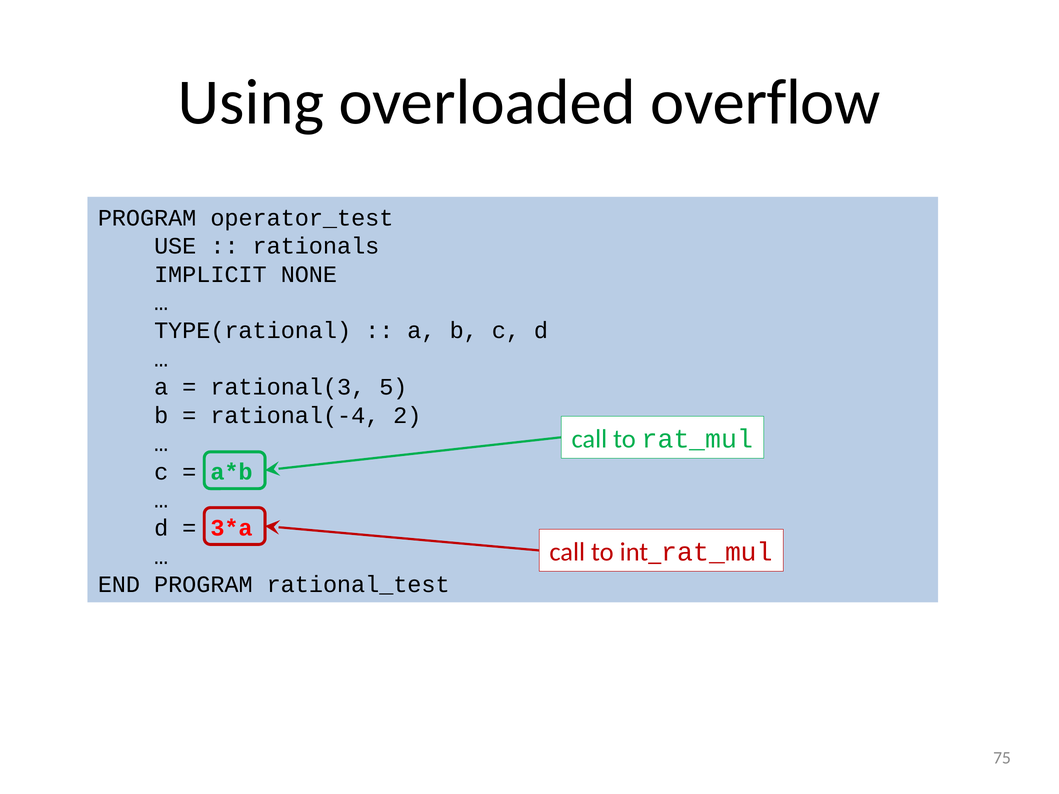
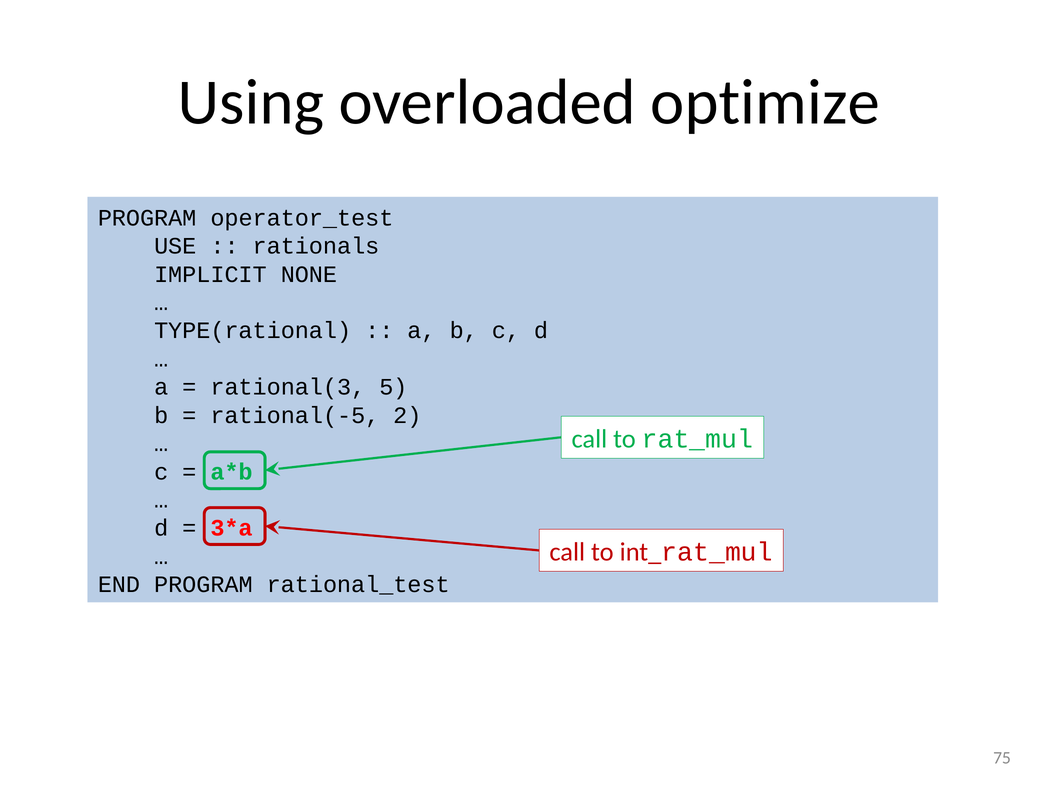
overflow: overflow -> optimize
rational(-4: rational(-4 -> rational(-5
